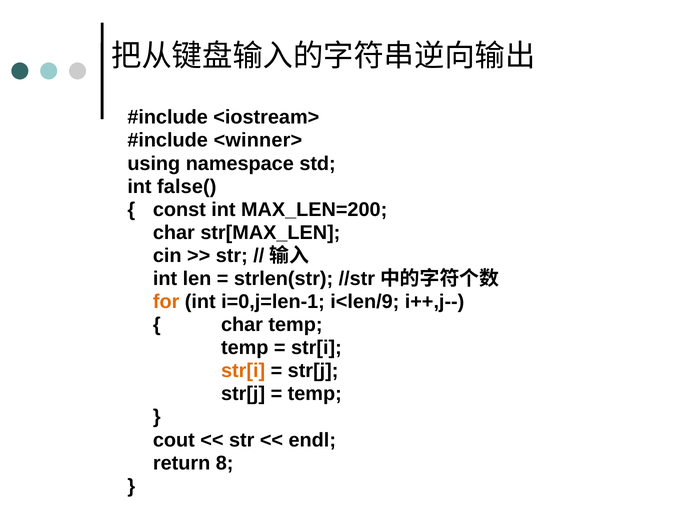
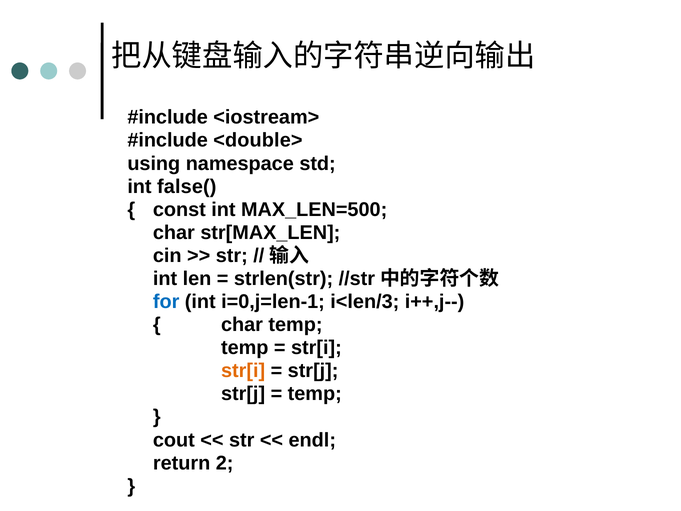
<winner>: <winner> -> <double>
MAX_LEN=200: MAX_LEN=200 -> MAX_LEN=500
for colour: orange -> blue
i<len/9: i<len/9 -> i<len/3
8: 8 -> 2
